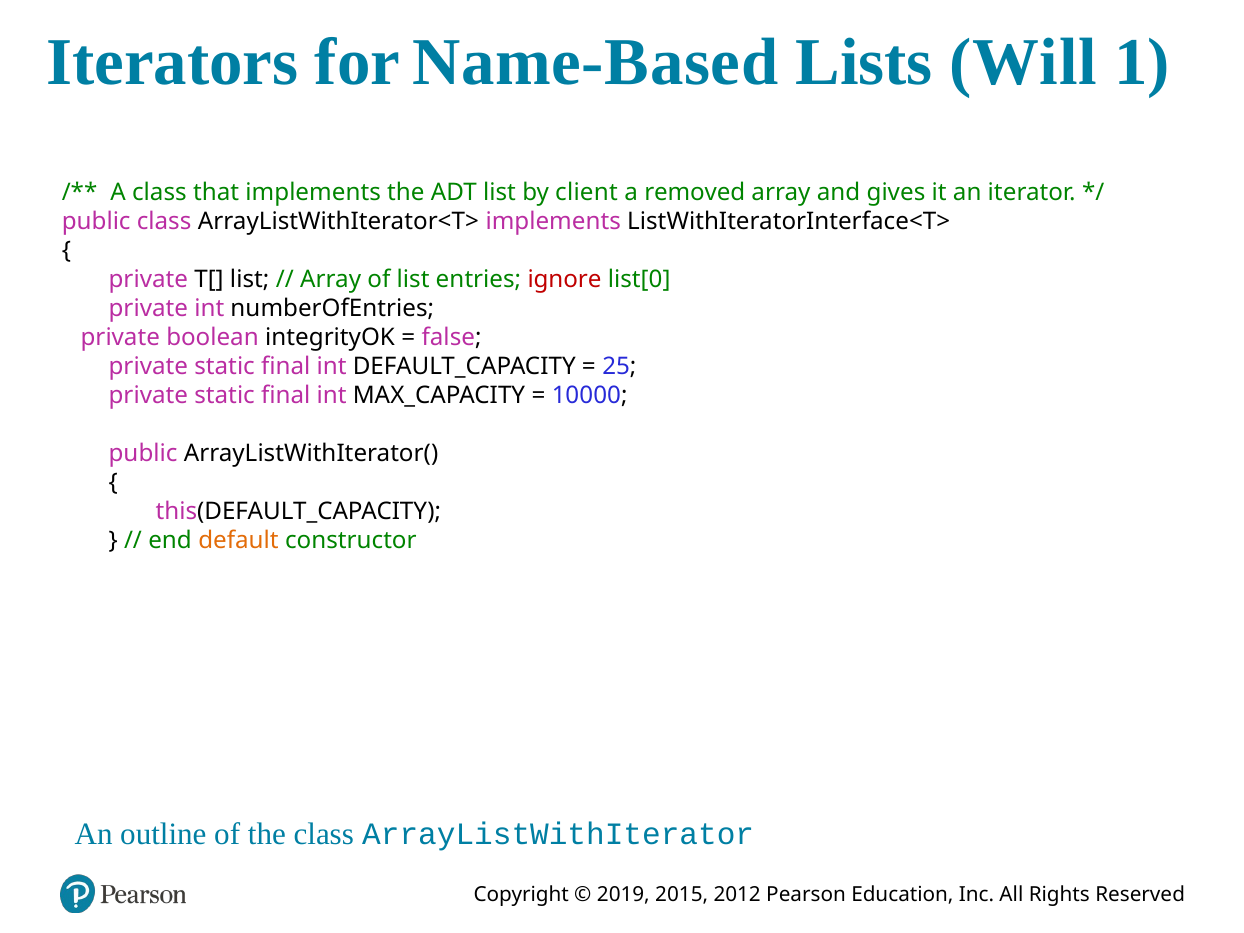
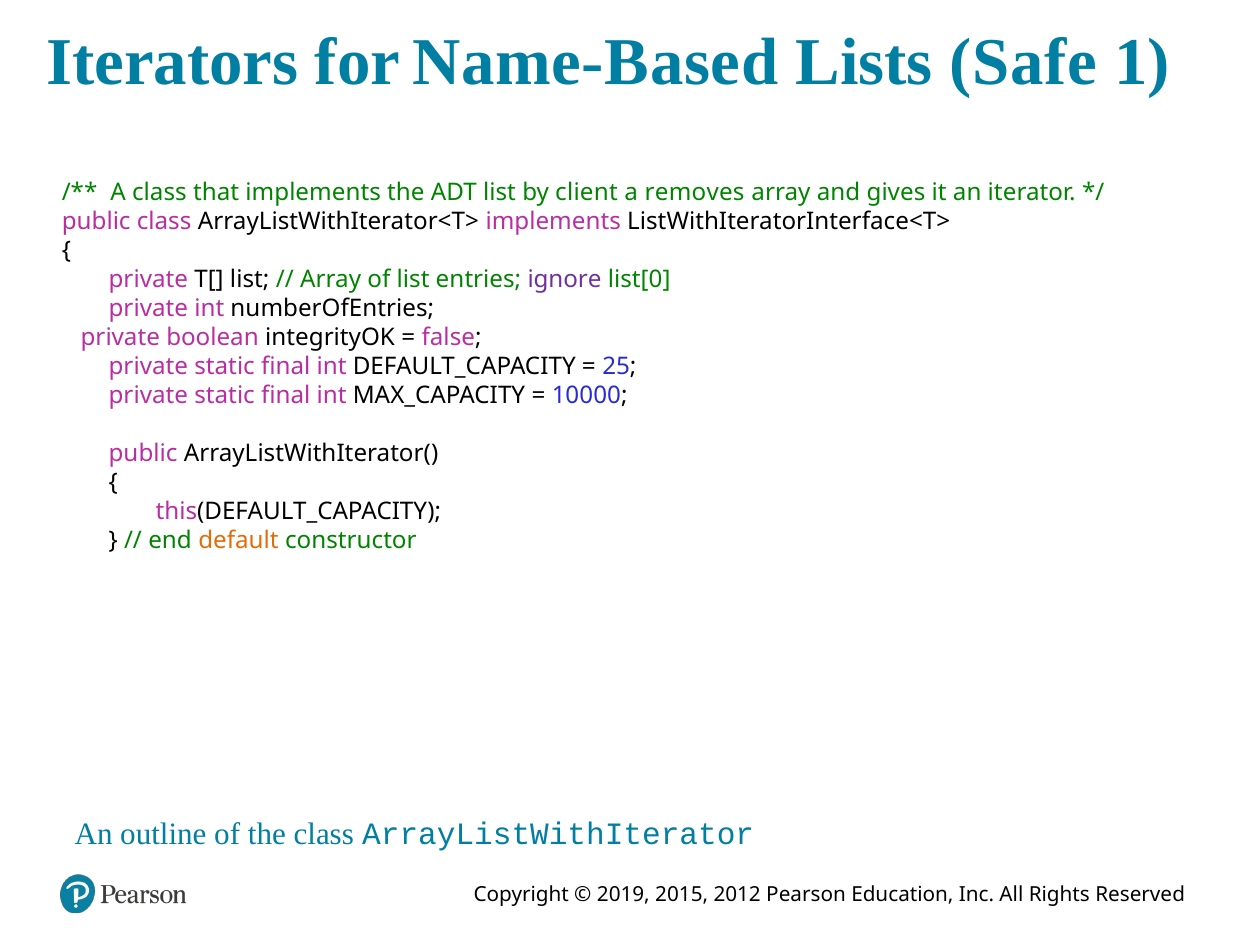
Will: Will -> Safe
removed: removed -> removes
ignore colour: red -> purple
